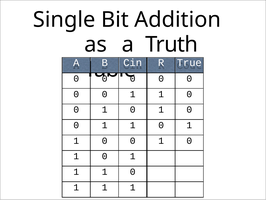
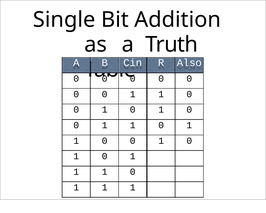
True: True -> Also
